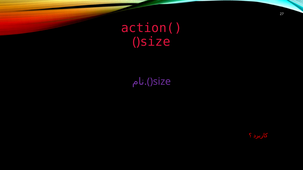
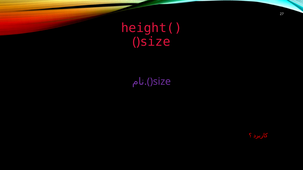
action(: action( -> height(
